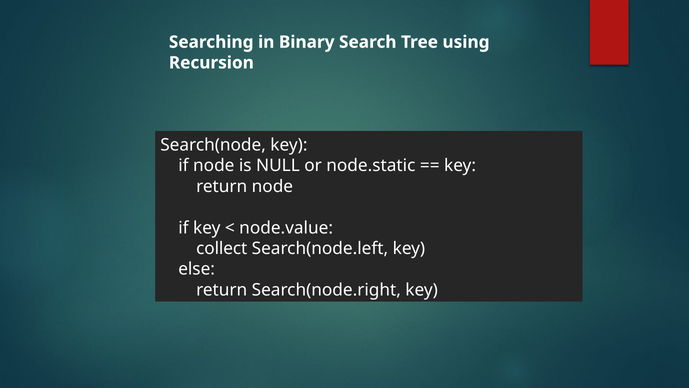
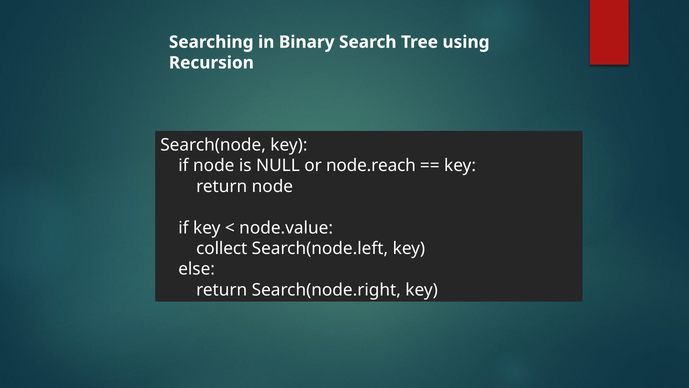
node.static: node.static -> node.reach
